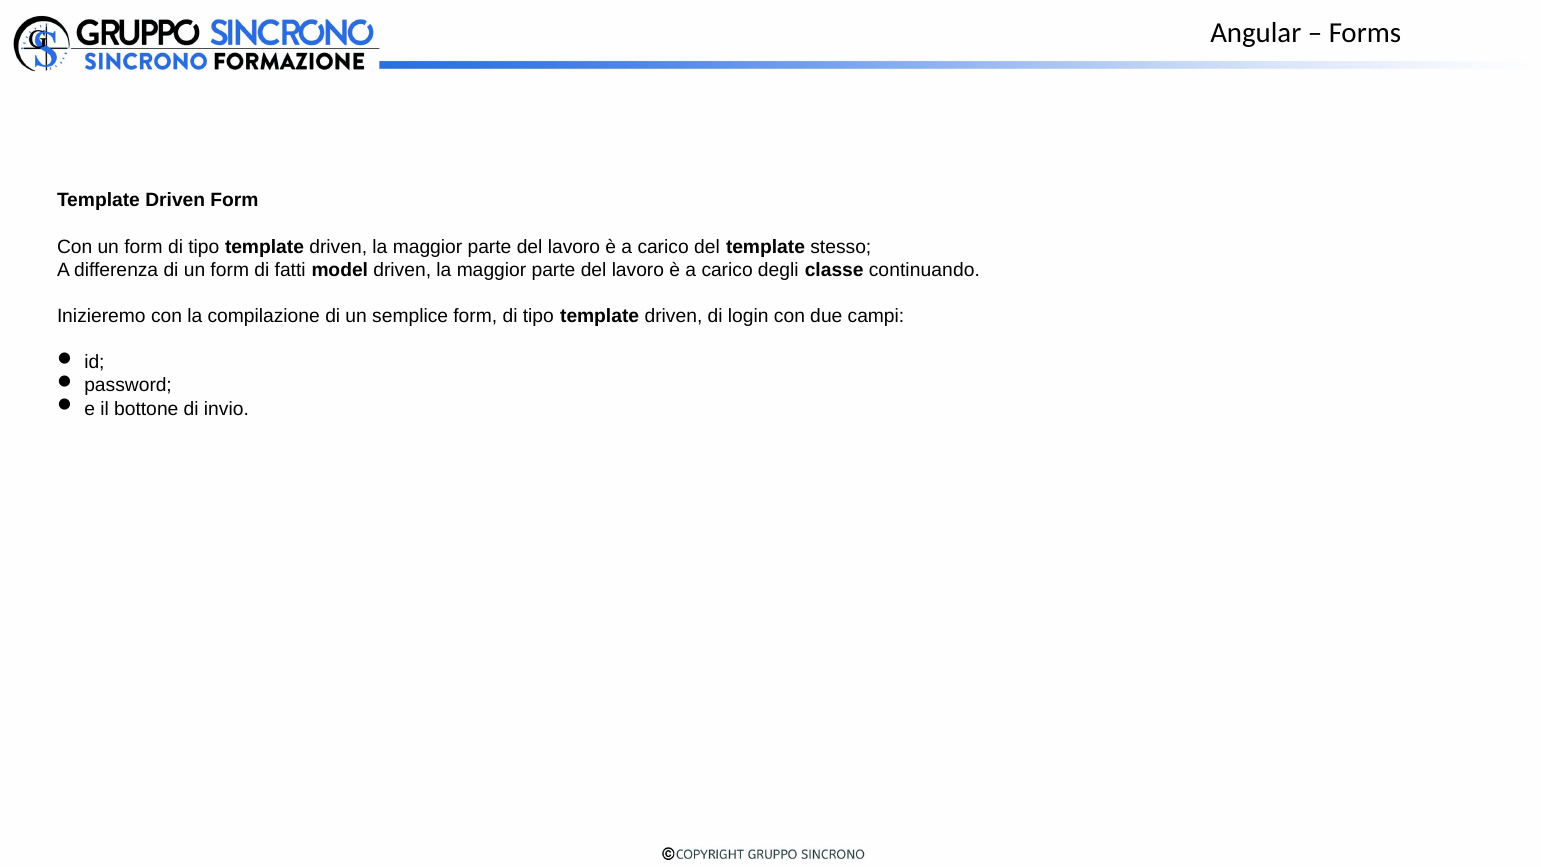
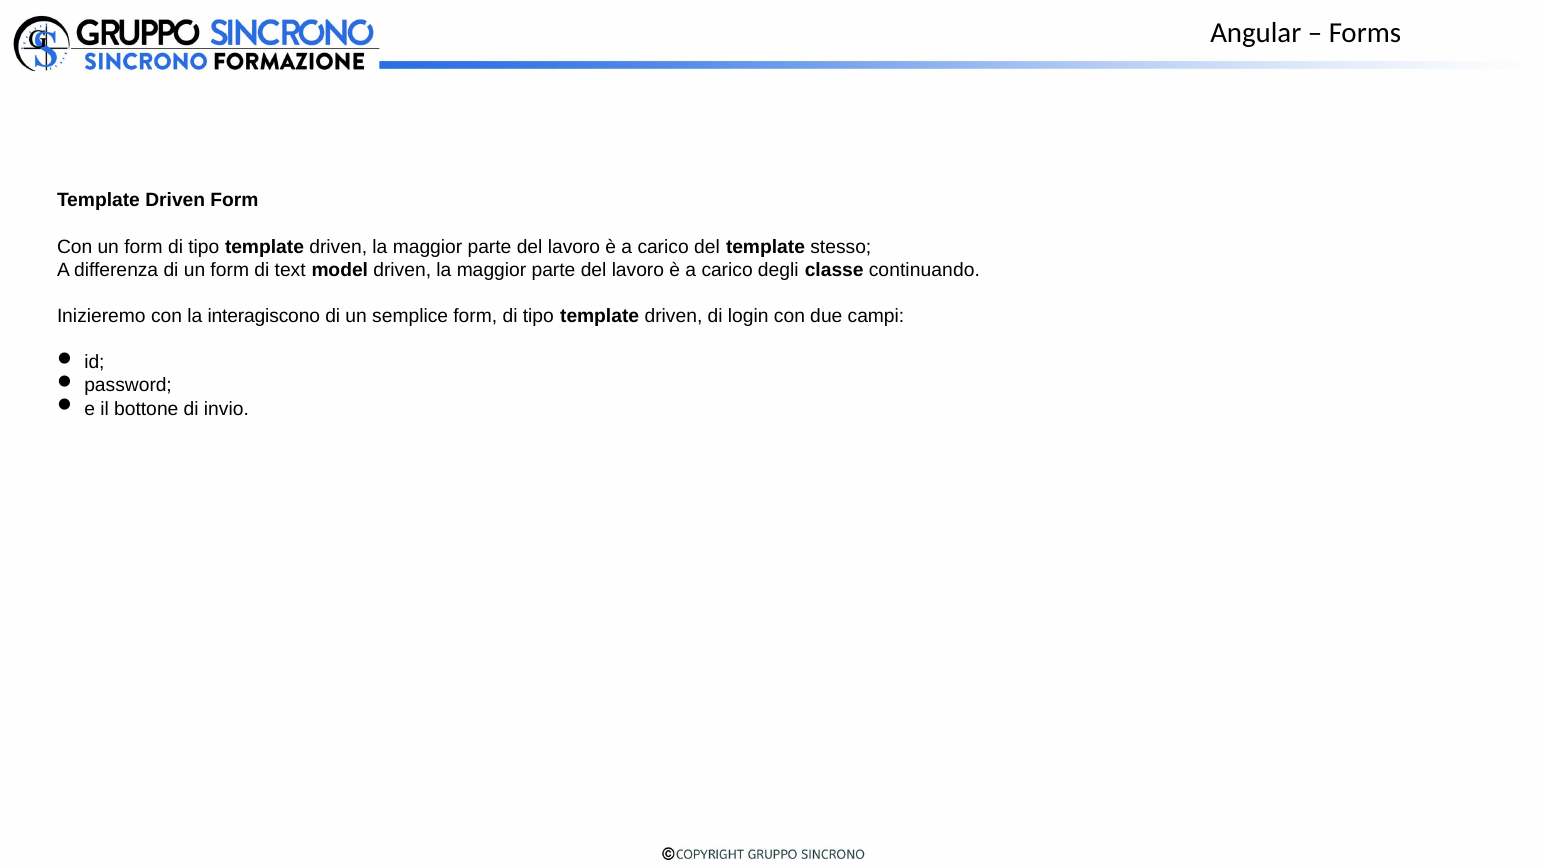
fatti: fatti -> text
compilazione: compilazione -> interagiscono
